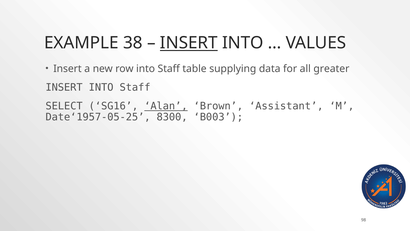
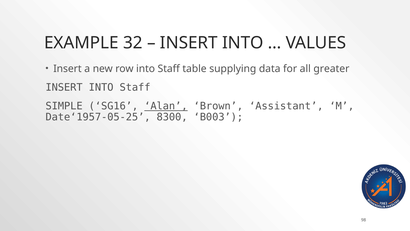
38: 38 -> 32
INSERT at (189, 43) underline: present -> none
SELECT: SELECT -> SIMPLE
